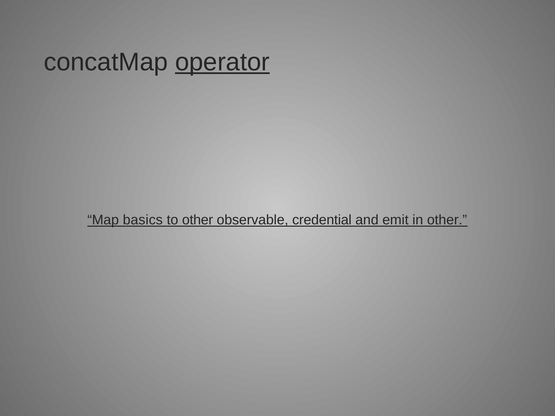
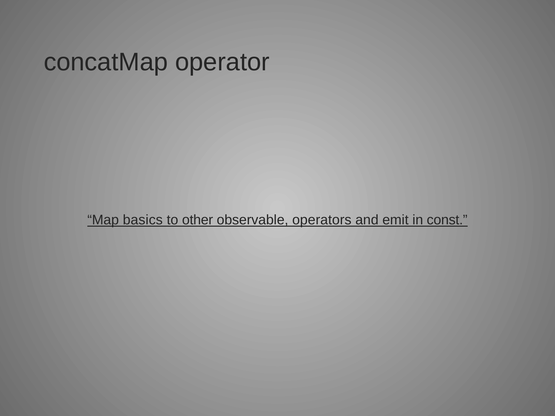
operator underline: present -> none
credential: credential -> operators
in other: other -> const
